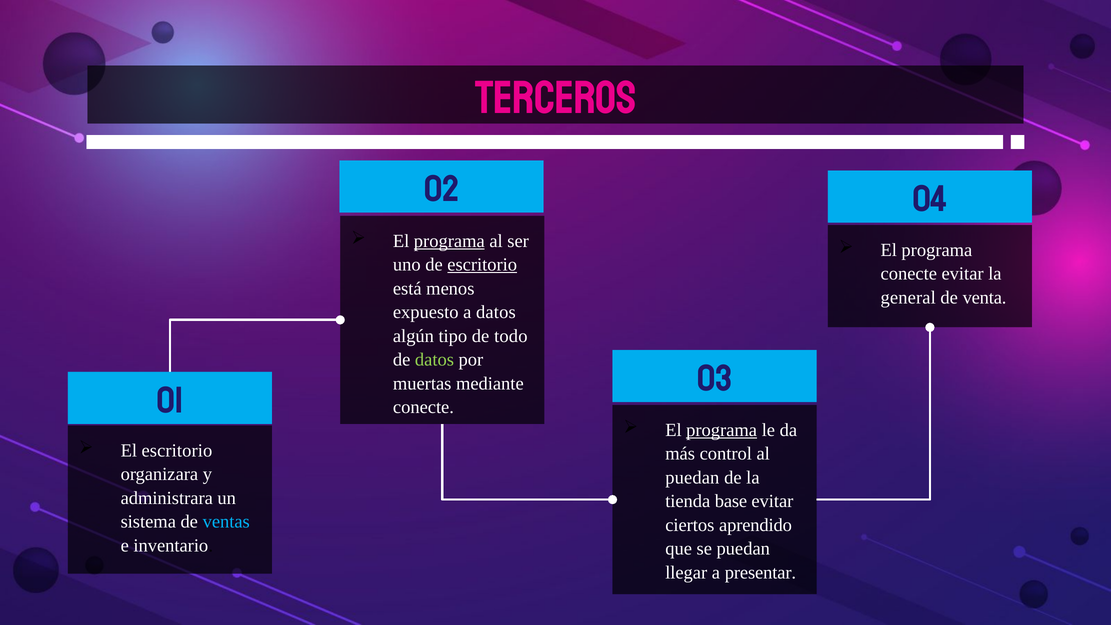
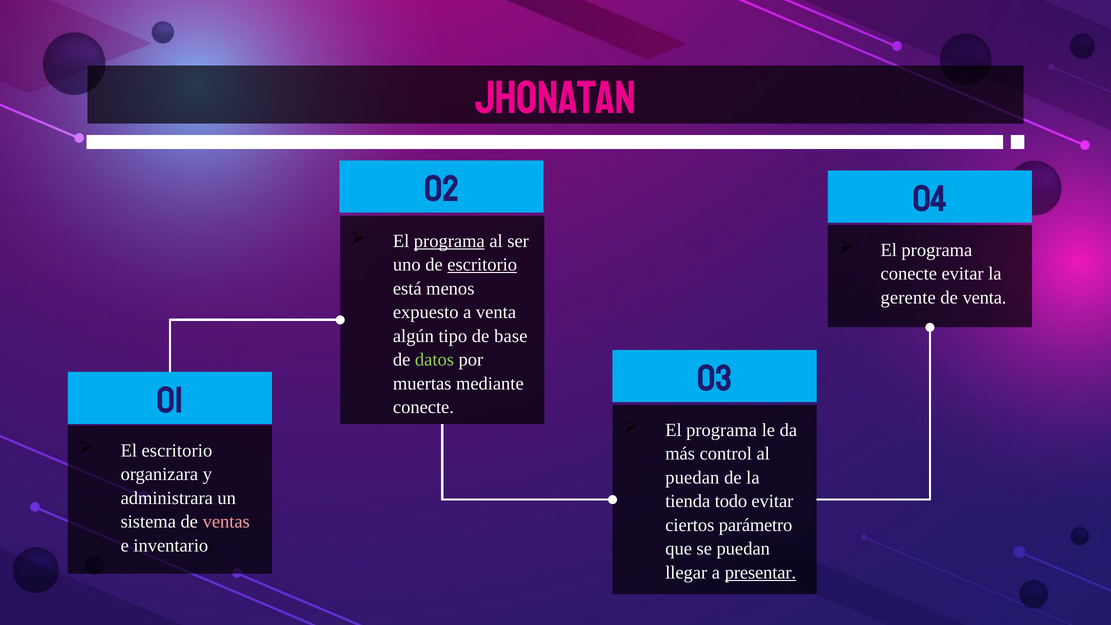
TERCEROS: TERCEROS -> JHONATAN
general: general -> gerente
a datos: datos -> venta
todo: todo -> base
programa at (722, 430) underline: present -> none
base: base -> todo
ventas colour: light blue -> pink
aprendido: aprendido -> parámetro
presentar underline: none -> present
